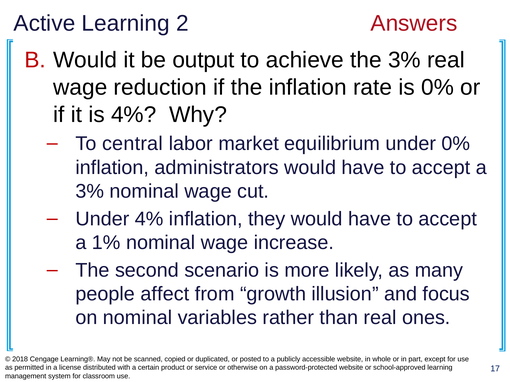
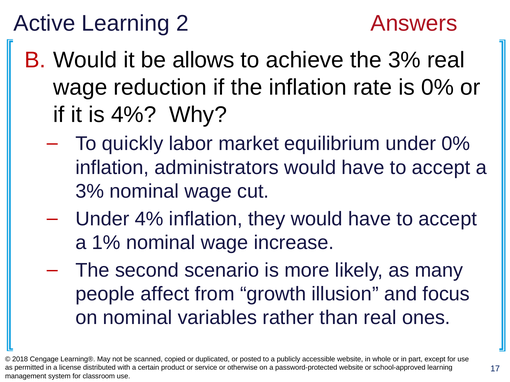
output: output -> allows
central: central -> quickly
